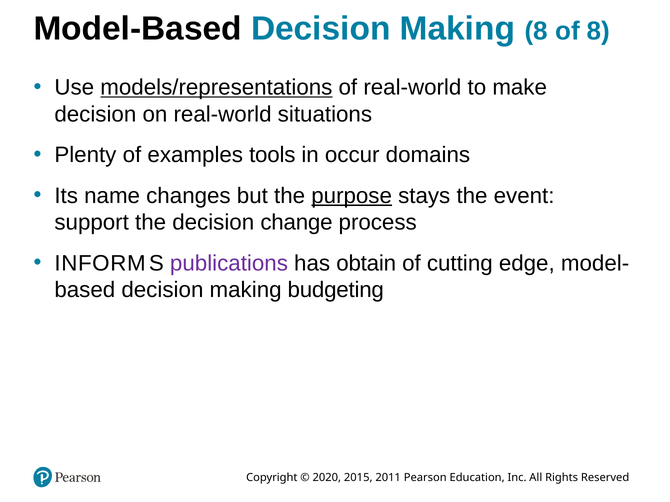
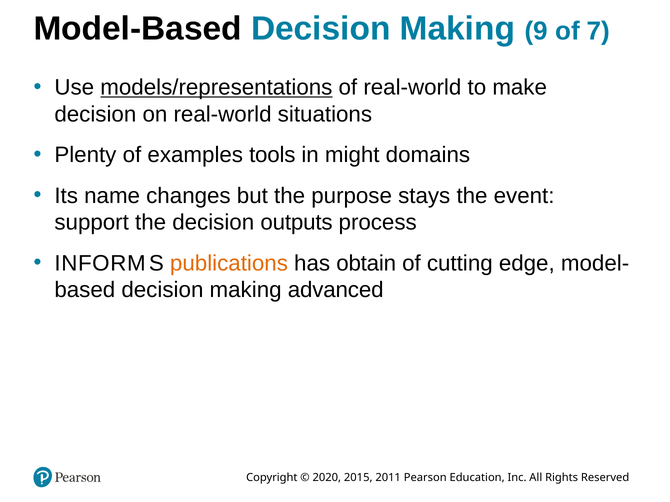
Making 8: 8 -> 9
of 8: 8 -> 7
occur: occur -> might
purpose underline: present -> none
change: change -> outputs
publications colour: purple -> orange
budgeting: budgeting -> advanced
